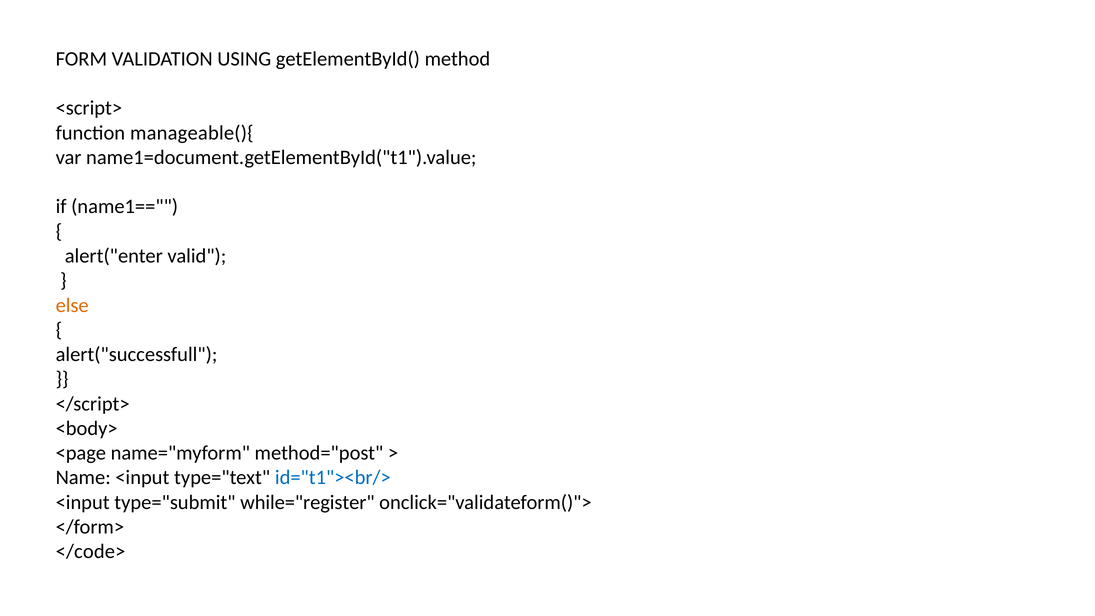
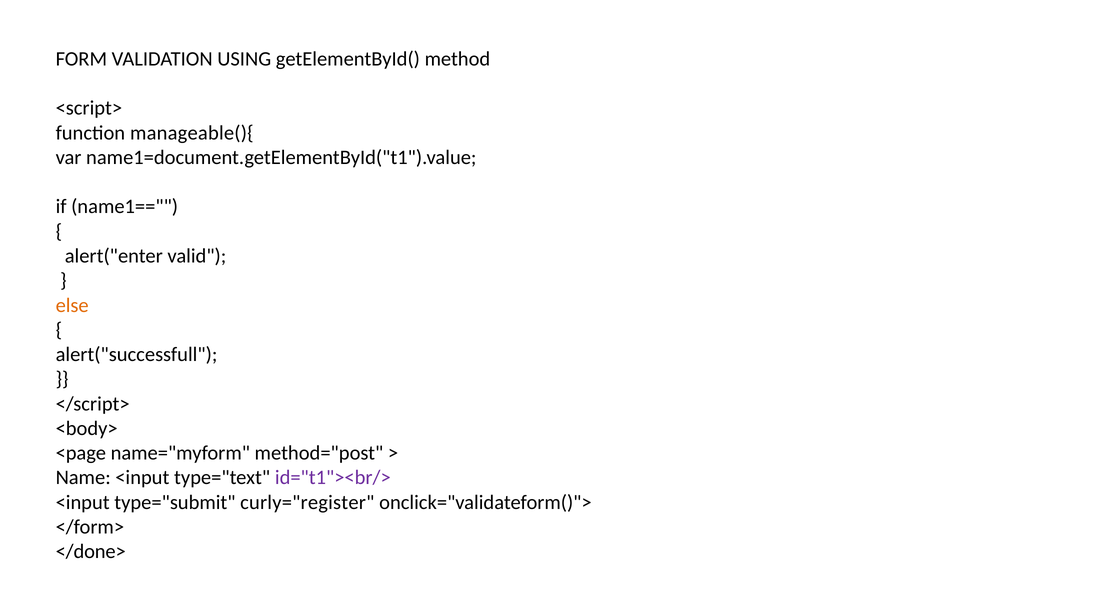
id="t1"><br/> colour: blue -> purple
while="register: while="register -> curly="register
</code>: </code> -> </done>
